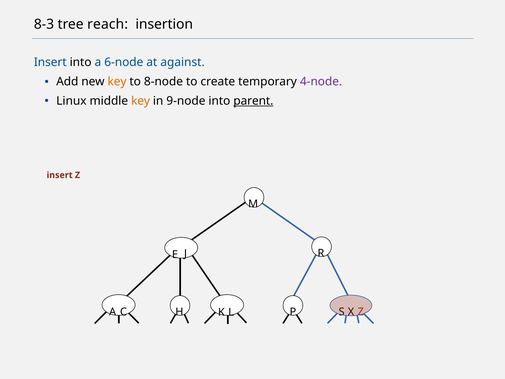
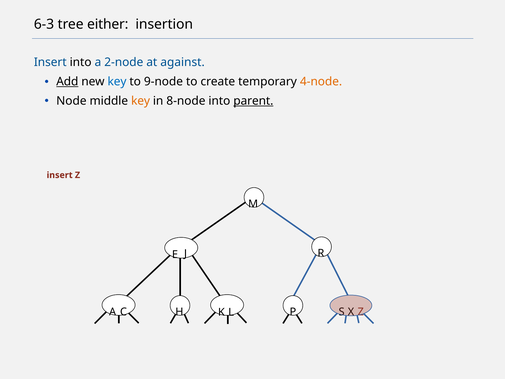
8-3: 8-3 -> 6-3
reach: reach -> either
6-node: 6-node -> 2-node
Add underline: none -> present
key at (117, 82) colour: orange -> blue
8-node: 8-node -> 9-node
4-node colour: purple -> orange
Linux: Linux -> Node
9-node: 9-node -> 8-node
